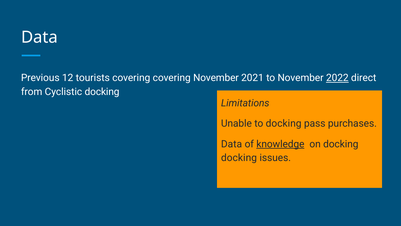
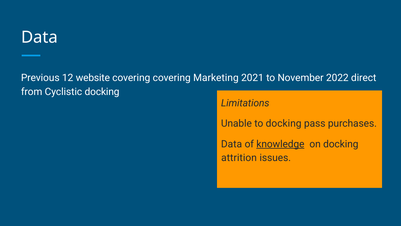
tourists: tourists -> website
covering November: November -> Marketing
2022 underline: present -> none
docking at (239, 158): docking -> attrition
